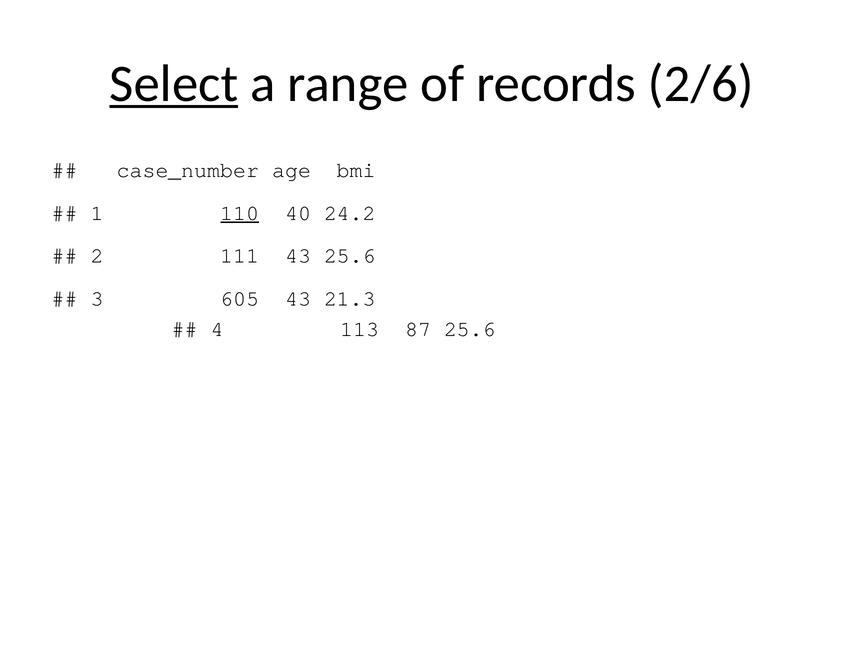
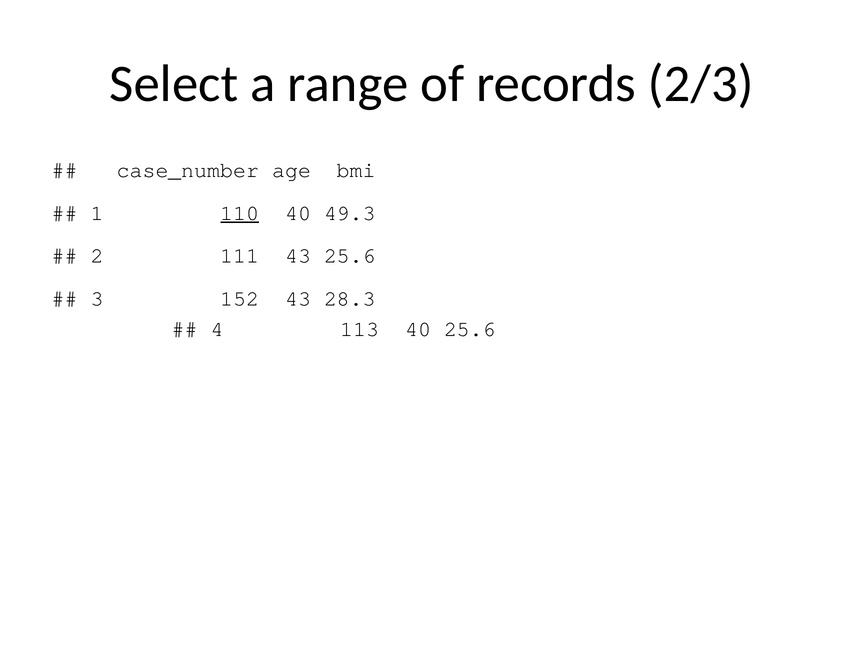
Select underline: present -> none
2/6: 2/6 -> 2/3
24.2: 24.2 -> 49.3
605: 605 -> 152
21.3: 21.3 -> 28.3
113 87: 87 -> 40
